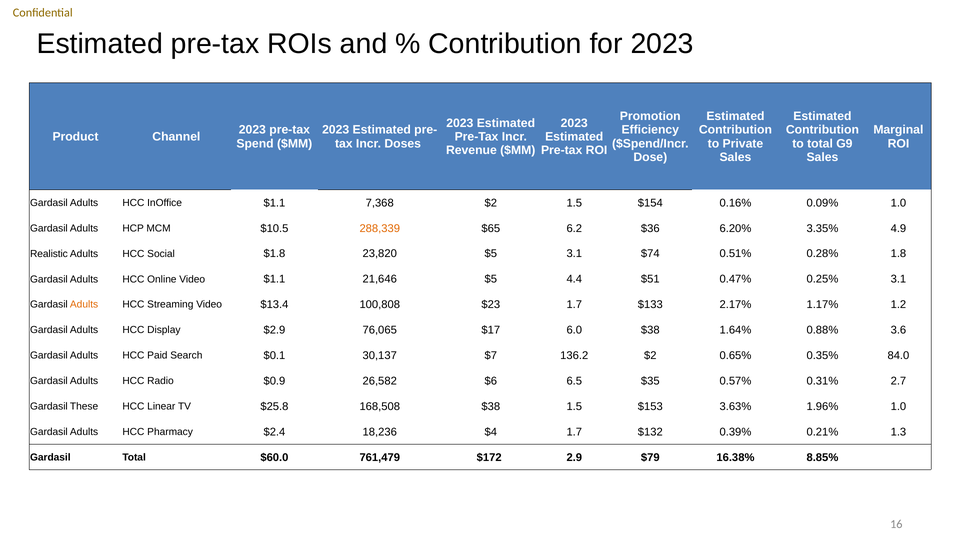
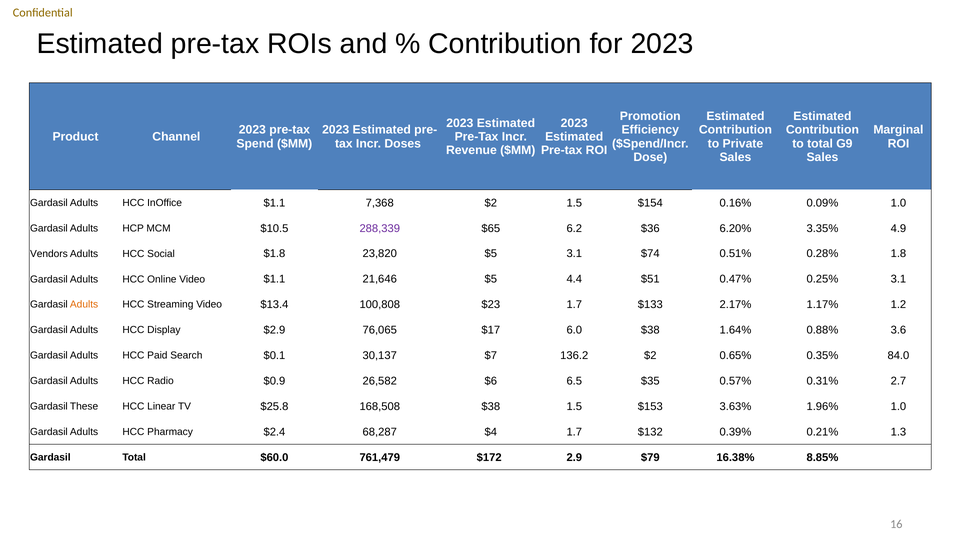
288,339 colour: orange -> purple
Realistic: Realistic -> Vendors
18,236: 18,236 -> 68,287
